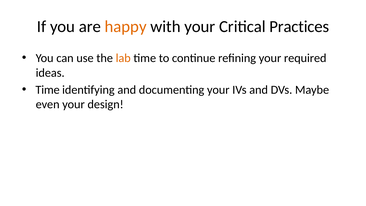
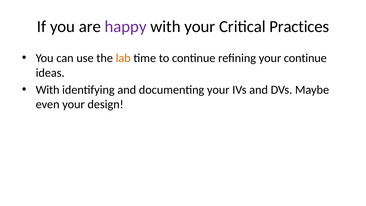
happy colour: orange -> purple
your required: required -> continue
Time at (48, 90): Time -> With
